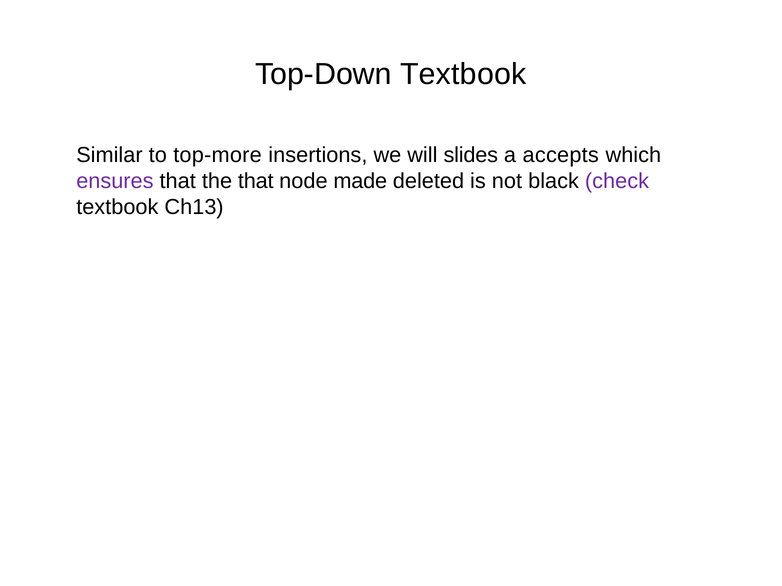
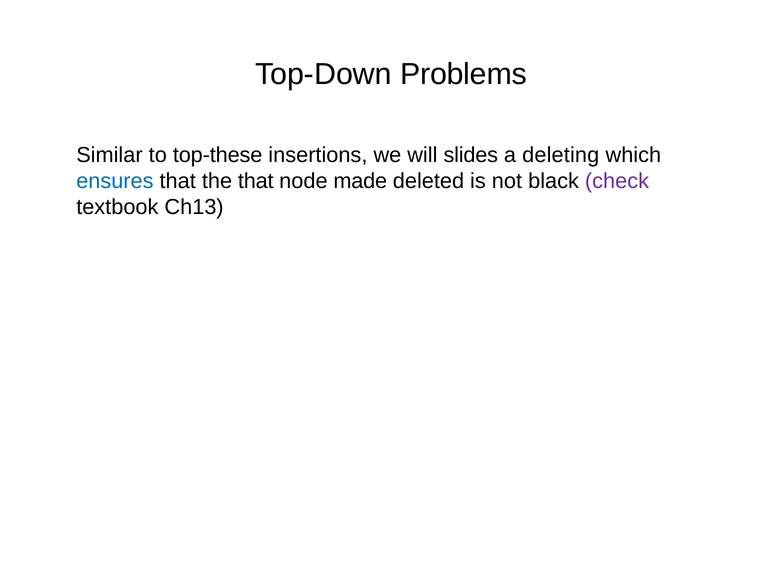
Top-Down Textbook: Textbook -> Problems
top-more: top-more -> top-these
accepts: accepts -> deleting
ensures colour: purple -> blue
